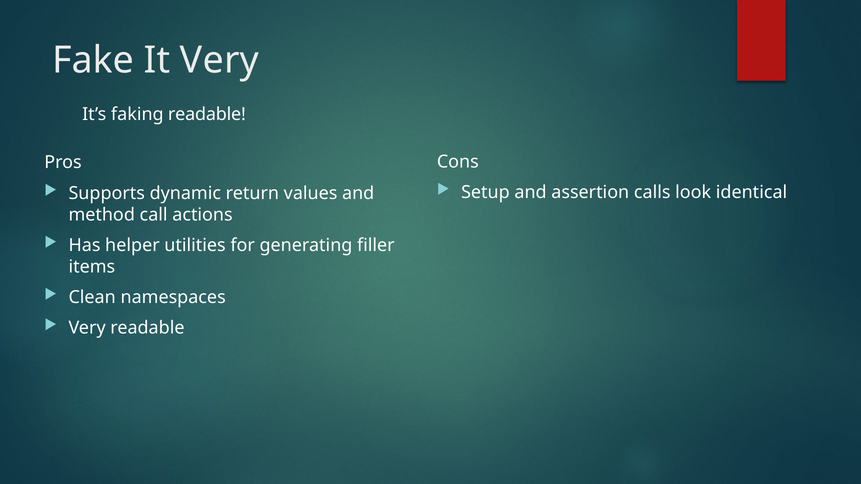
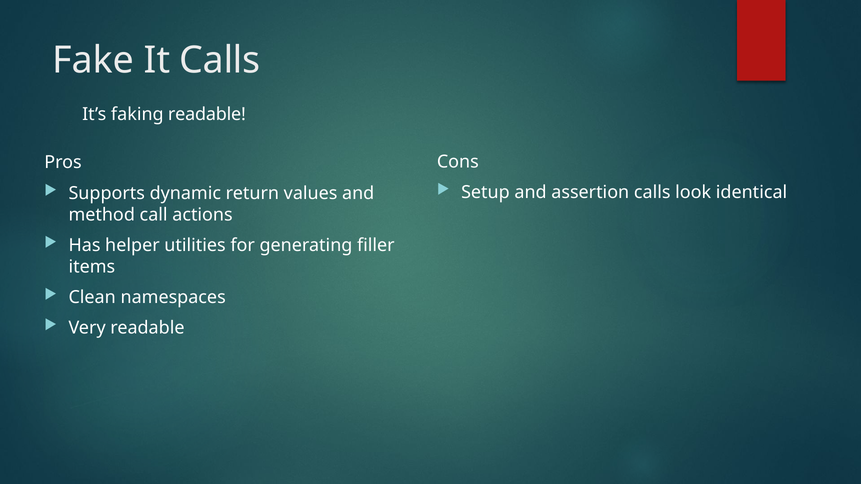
It Very: Very -> Calls
